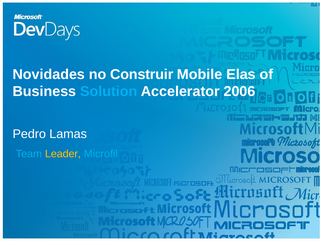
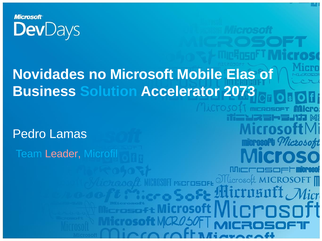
Construir: Construir -> Microsoft
2006: 2006 -> 2073
Leader colour: yellow -> pink
